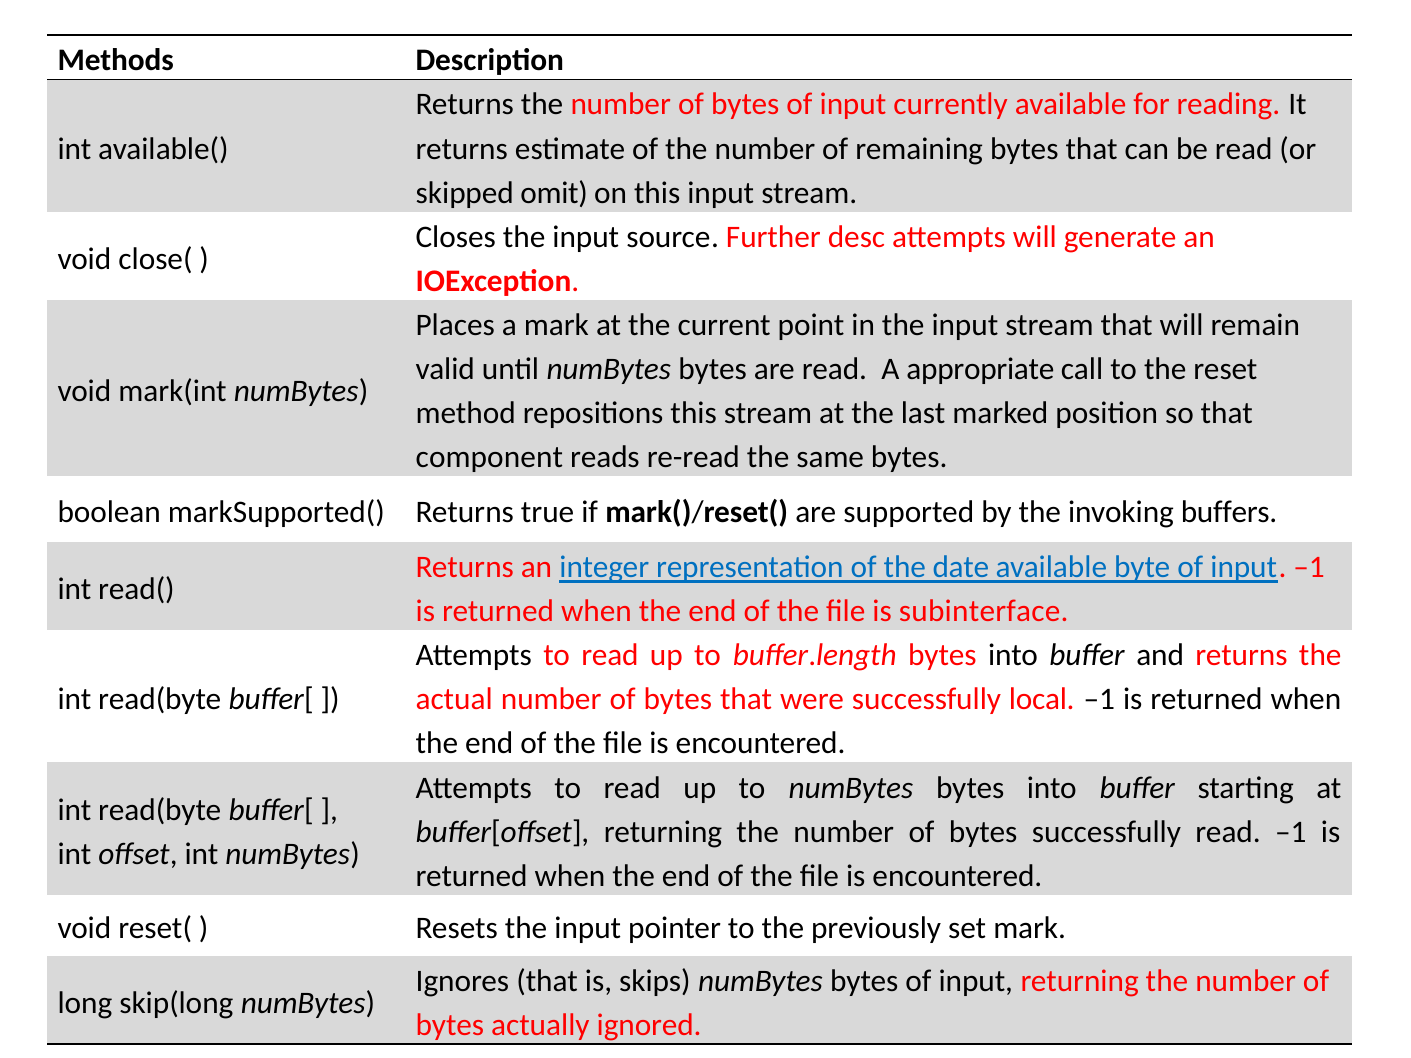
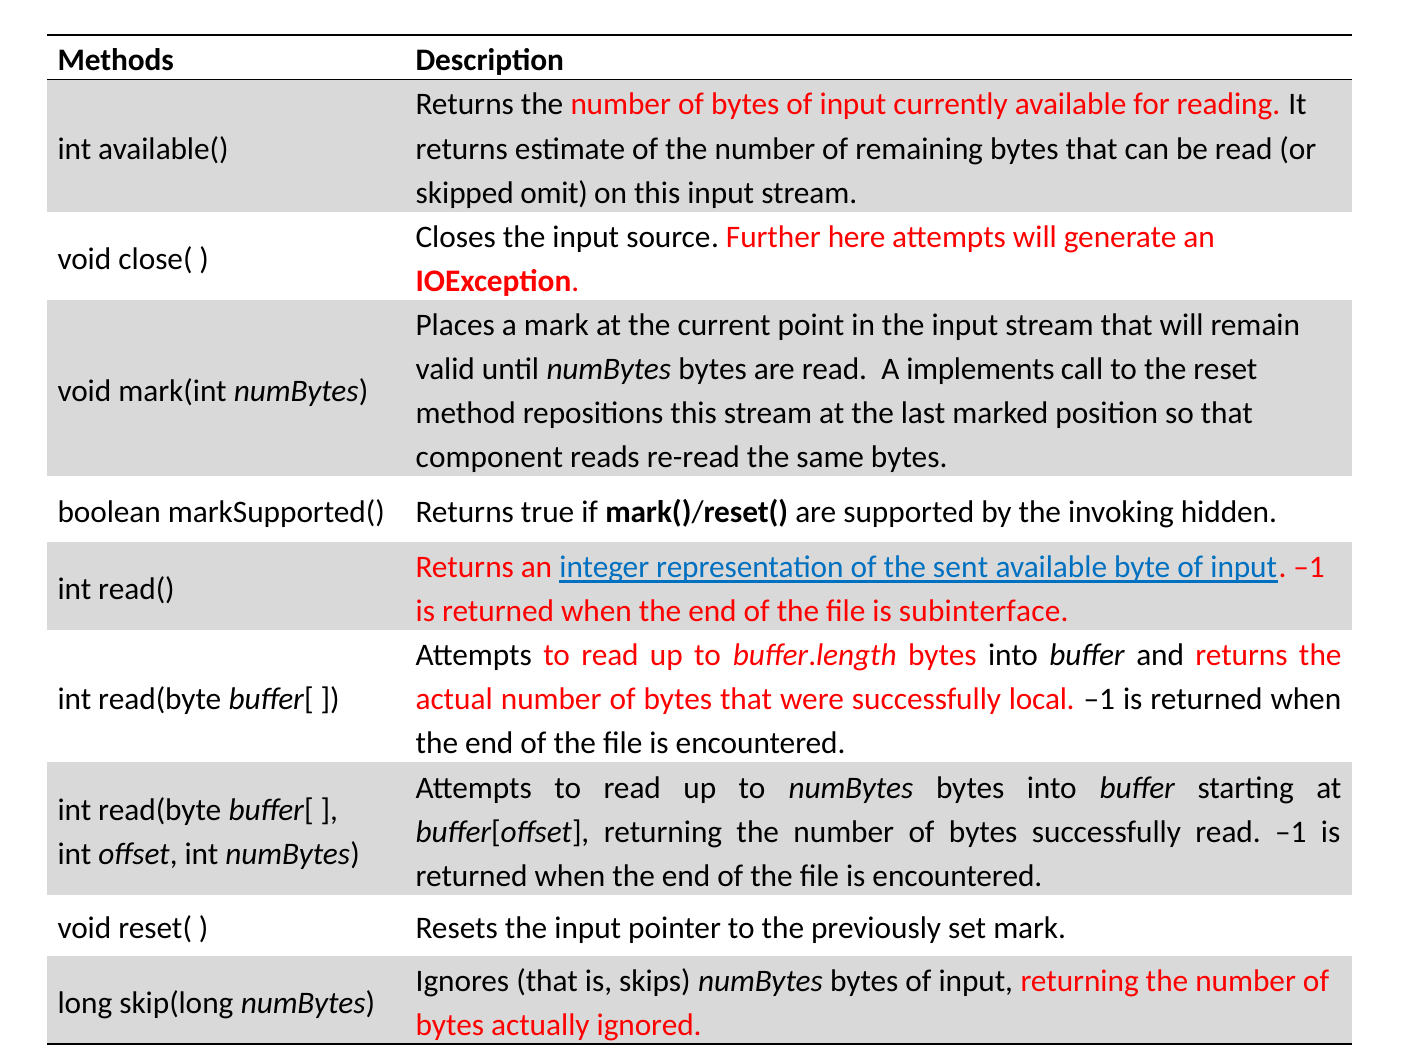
desc: desc -> here
appropriate: appropriate -> implements
buffers: buffers -> hidden
date: date -> sent
